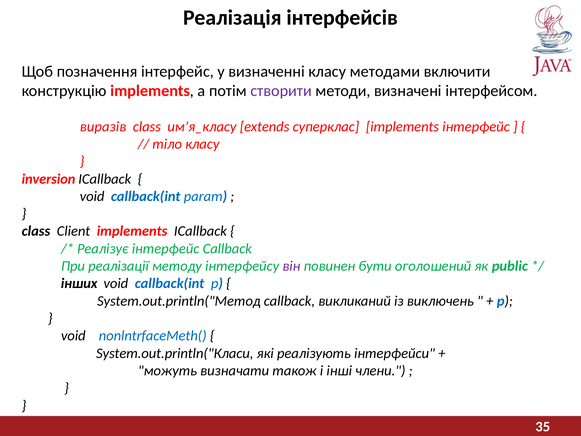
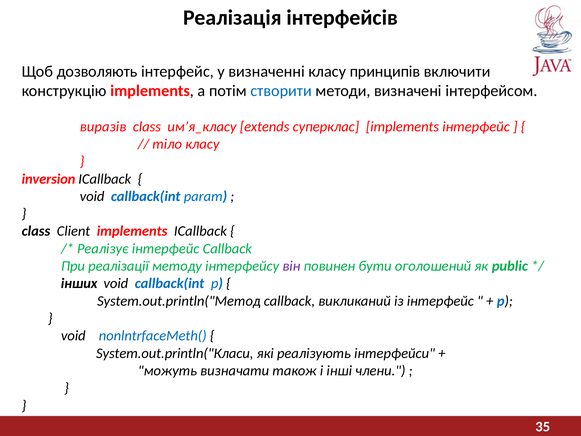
позначення: позначення -> дозволяють
методами: методами -> принципів
створити colour: purple -> blue
із виключень: виключень -> інтерфейс
